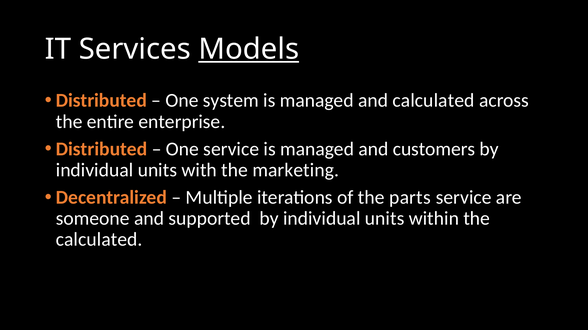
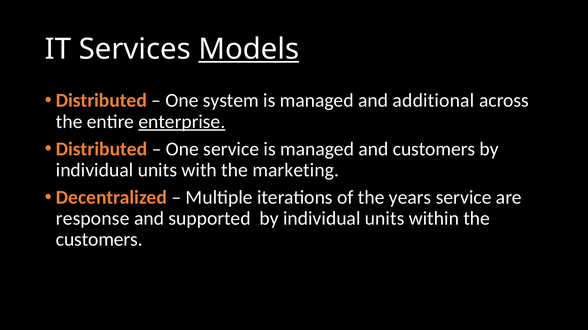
and calculated: calculated -> additional
enterprise underline: none -> present
parts: parts -> years
someone: someone -> response
calculated at (99, 240): calculated -> customers
